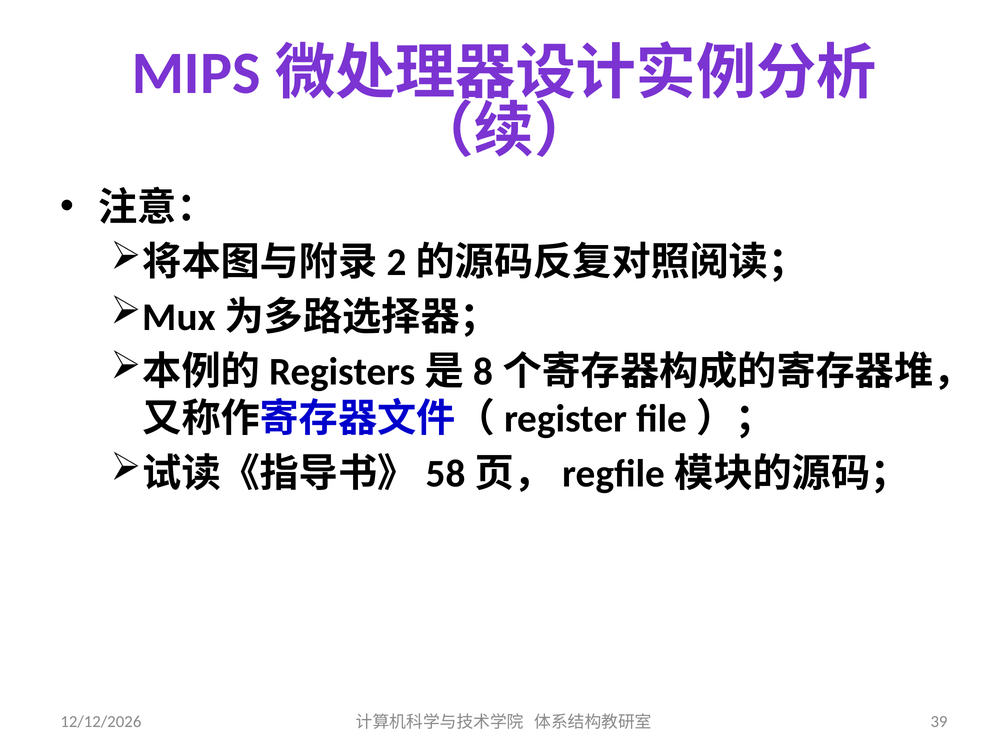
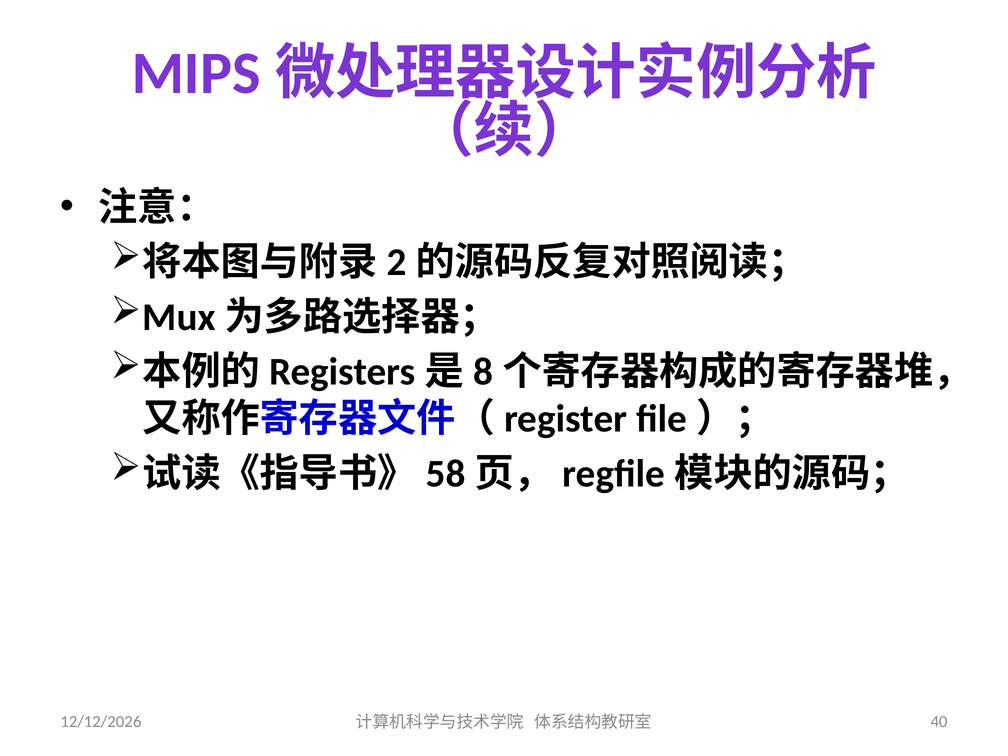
39: 39 -> 40
